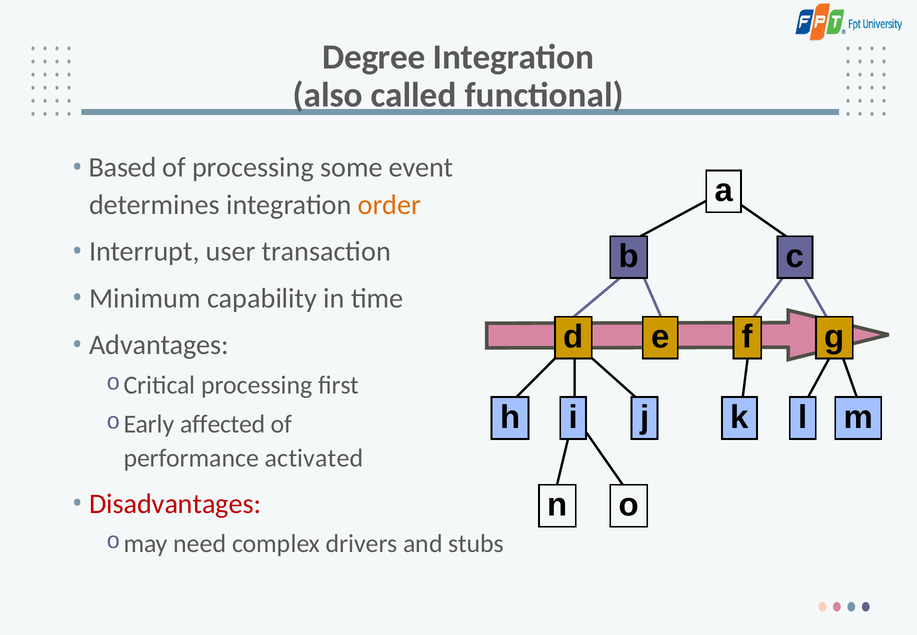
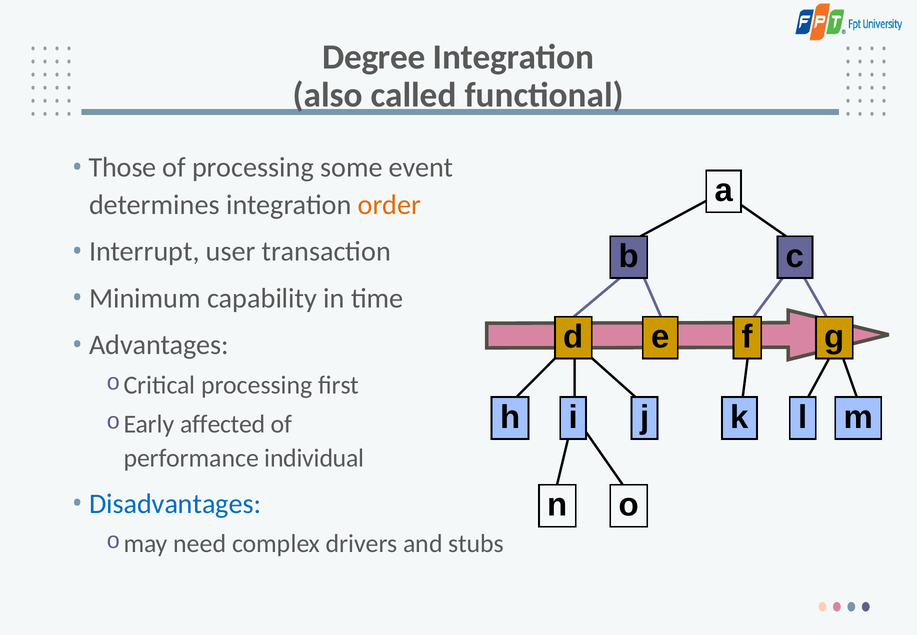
Based: Based -> Those
activated: activated -> individual
Disadvantages colour: red -> blue
